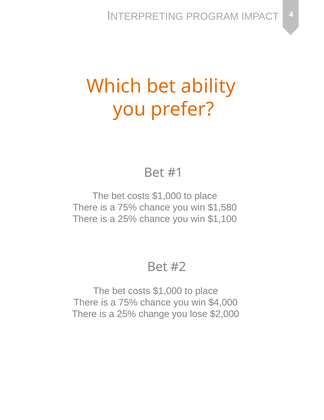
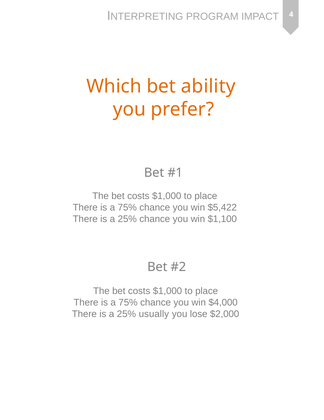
$1,580: $1,580 -> $5,422
change: change -> usually
